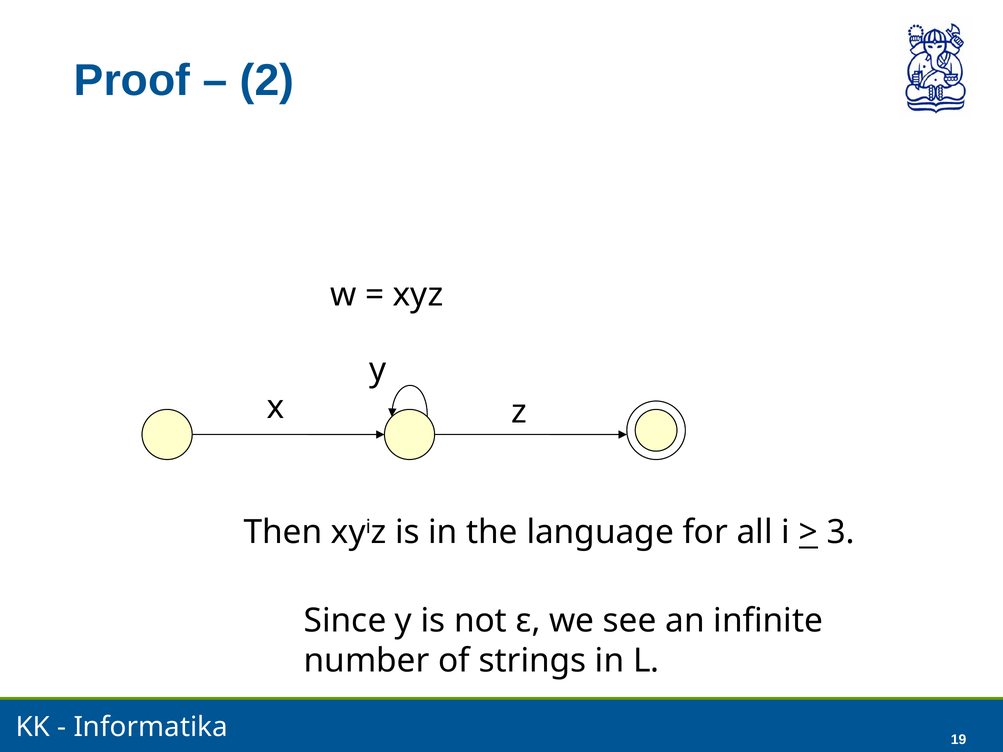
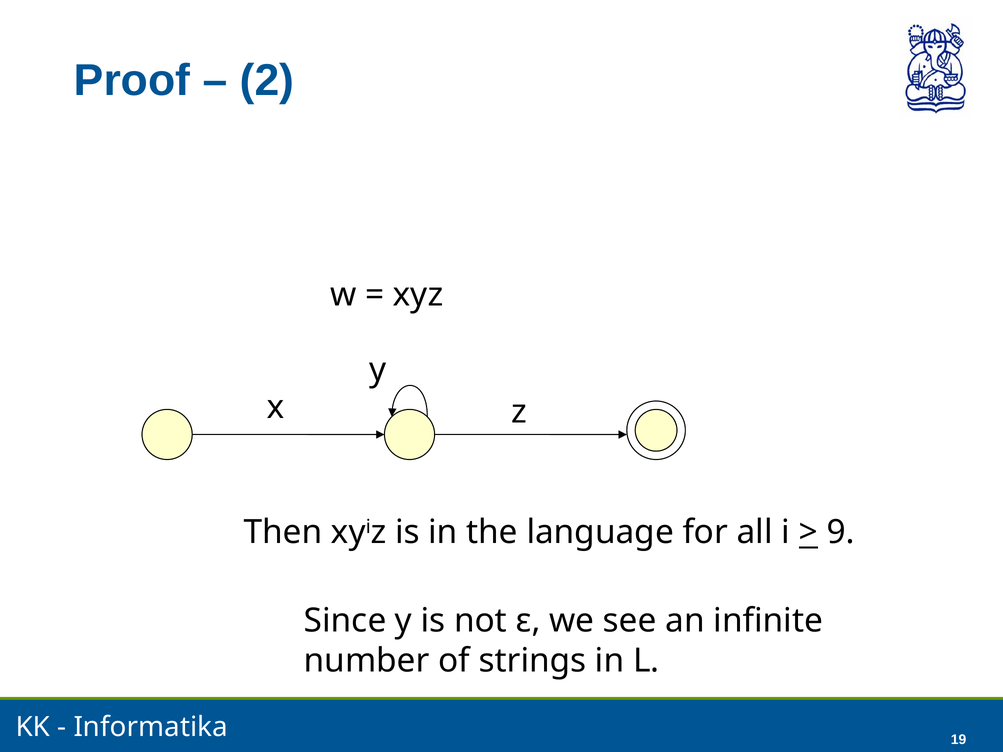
3: 3 -> 9
